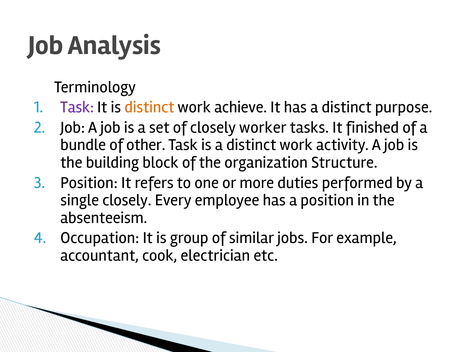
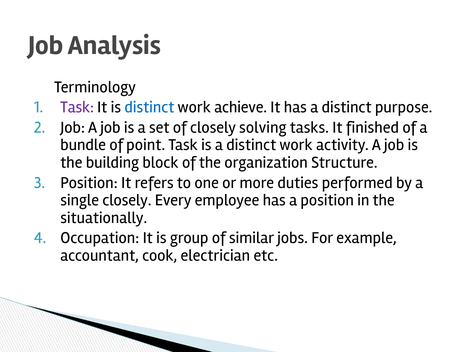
distinct at (149, 107) colour: orange -> blue
worker: worker -> solving
other: other -> point
absenteeism: absenteeism -> situationally
